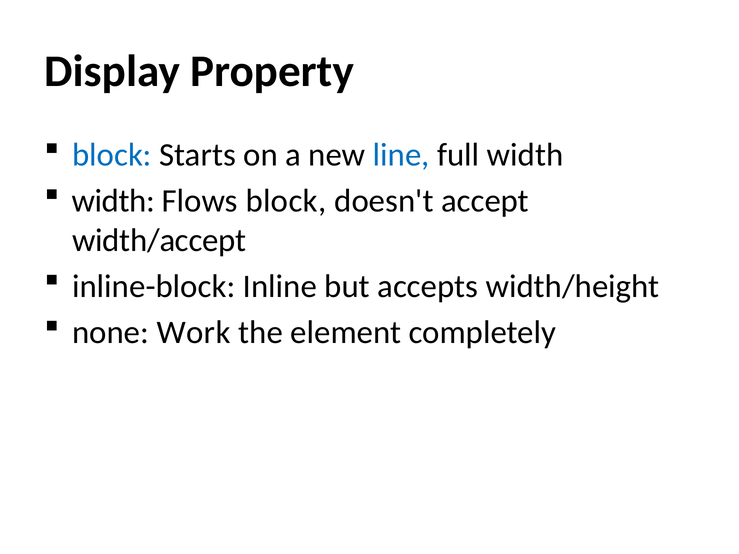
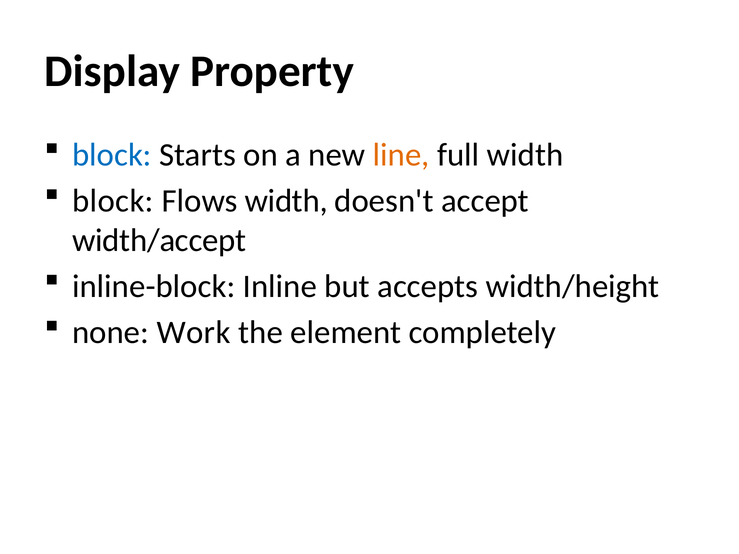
line colour: blue -> orange
width at (113, 201): width -> block
Flows block: block -> width
